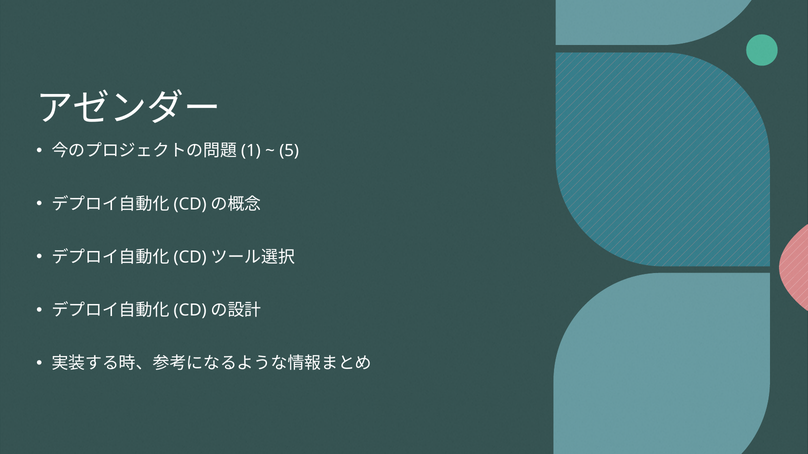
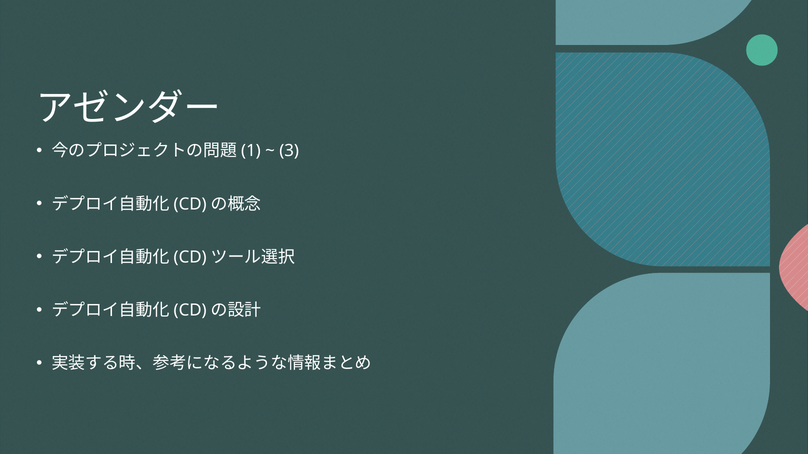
5: 5 -> 3
